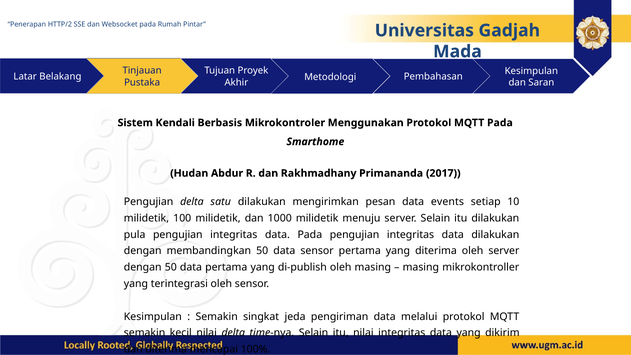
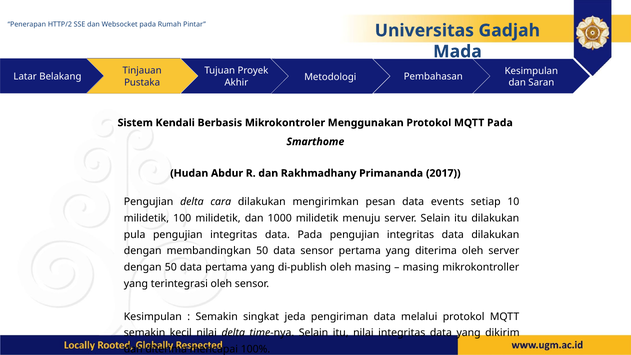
satu: satu -> cara
